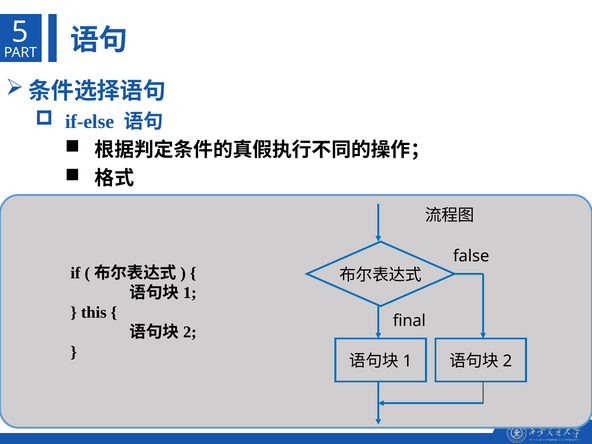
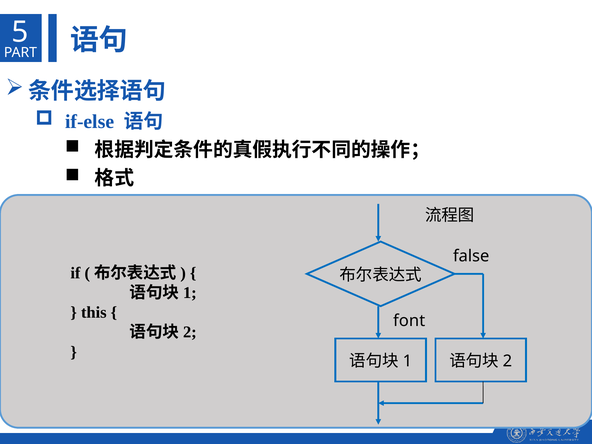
final: final -> font
